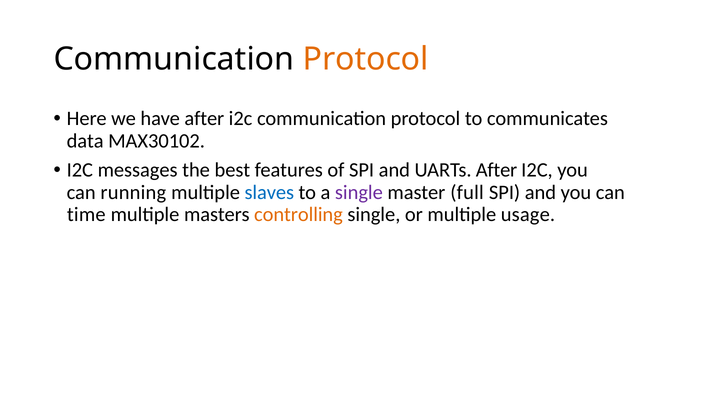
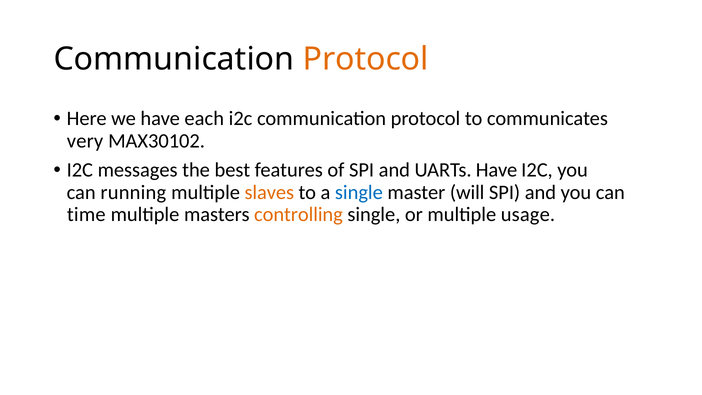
have after: after -> each
data: data -> very
UARTs After: After -> Have
slaves colour: blue -> orange
single at (359, 192) colour: purple -> blue
full: full -> will
